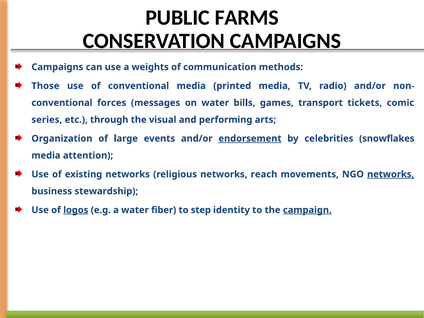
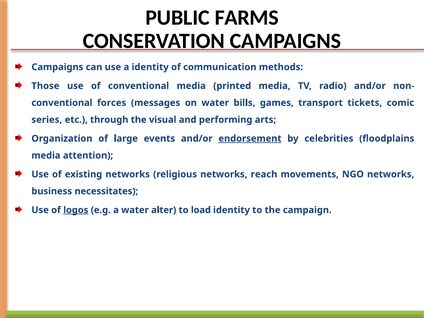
a weights: weights -> identity
snowflakes: snowflakes -> floodplains
networks at (391, 174) underline: present -> none
stewardship: stewardship -> necessitates
fiber: fiber -> alter
step: step -> load
campaign underline: present -> none
